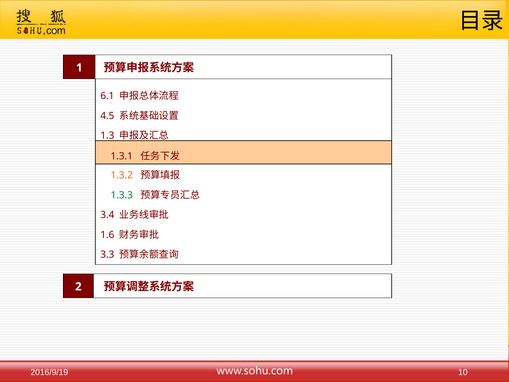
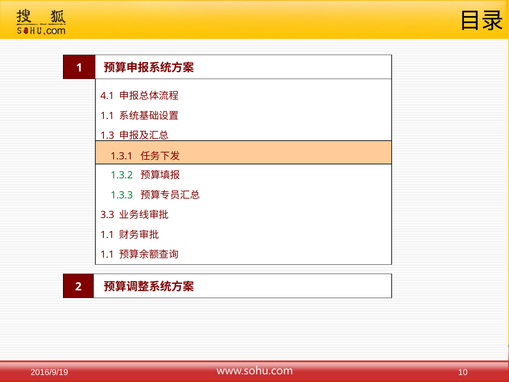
6.1: 6.1 -> 4.1
4.5 at (107, 116): 4.5 -> 1.1
1.3.2 colour: orange -> green
3.4: 3.4 -> 3.3
1.6 at (107, 235): 1.6 -> 1.1
3.3 at (107, 254): 3.3 -> 1.1
